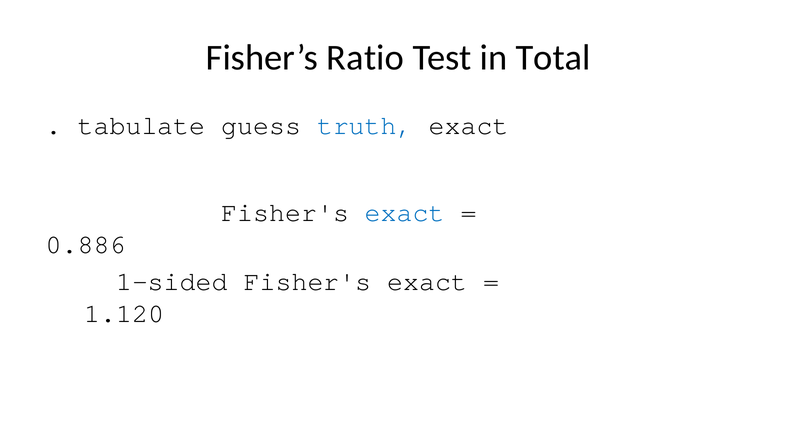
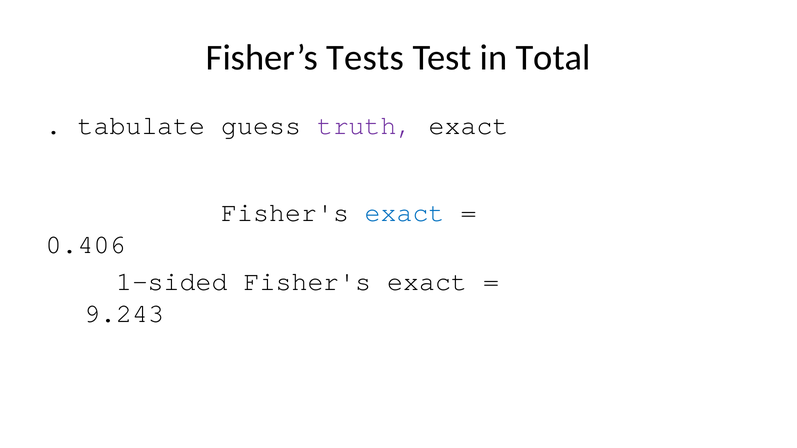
Ratio: Ratio -> Tests
truth colour: blue -> purple
0.886: 0.886 -> 0.406
1.120: 1.120 -> 9.243
